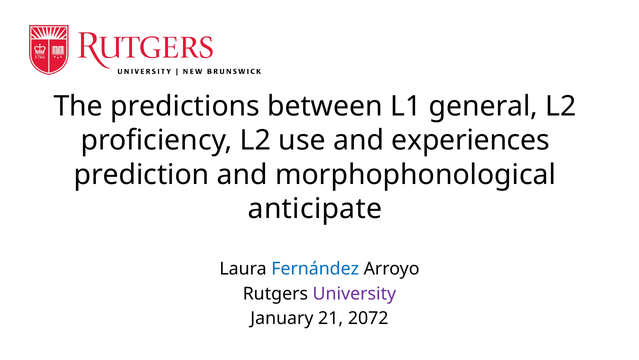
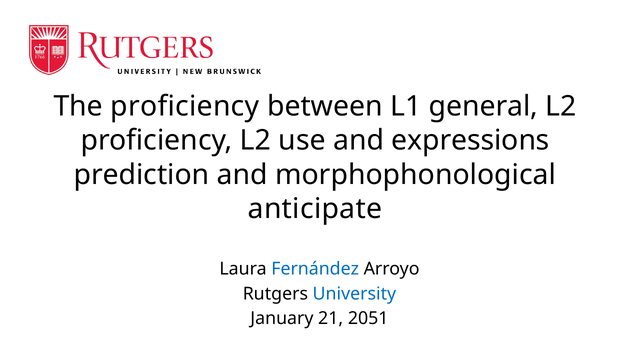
The predictions: predictions -> proficiency
experiences: experiences -> expressions
University colour: purple -> blue
2072: 2072 -> 2051
